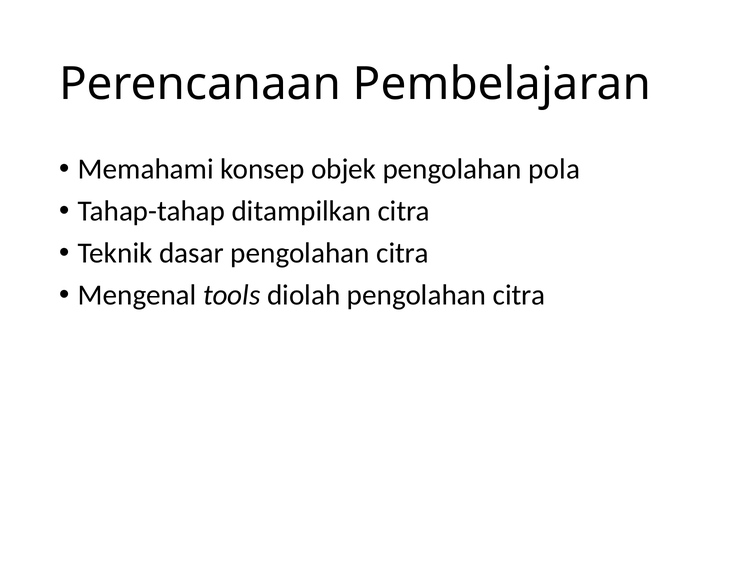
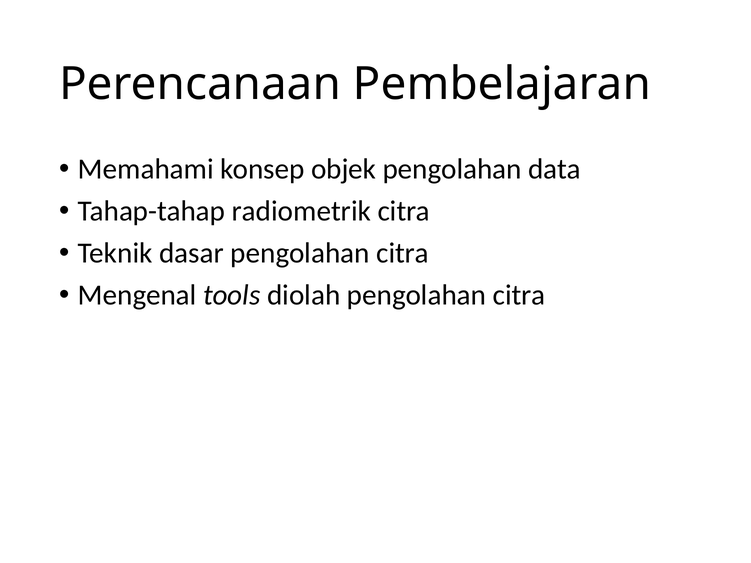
pola: pola -> data
ditampilkan: ditampilkan -> radiometrik
